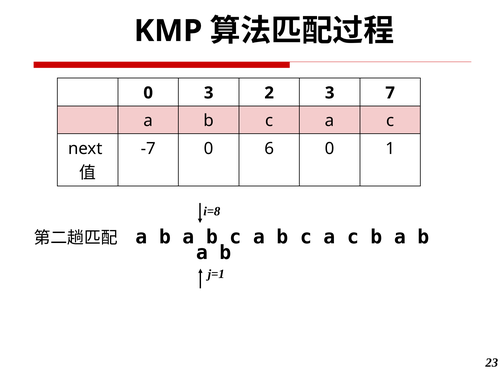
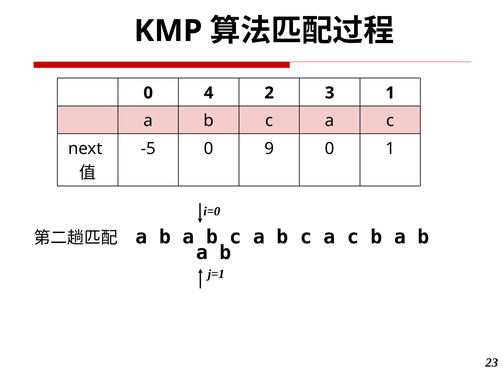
0 3: 3 -> 4
3 7: 7 -> 1
-7: -7 -> -5
6: 6 -> 9
i=8: i=8 -> i=0
